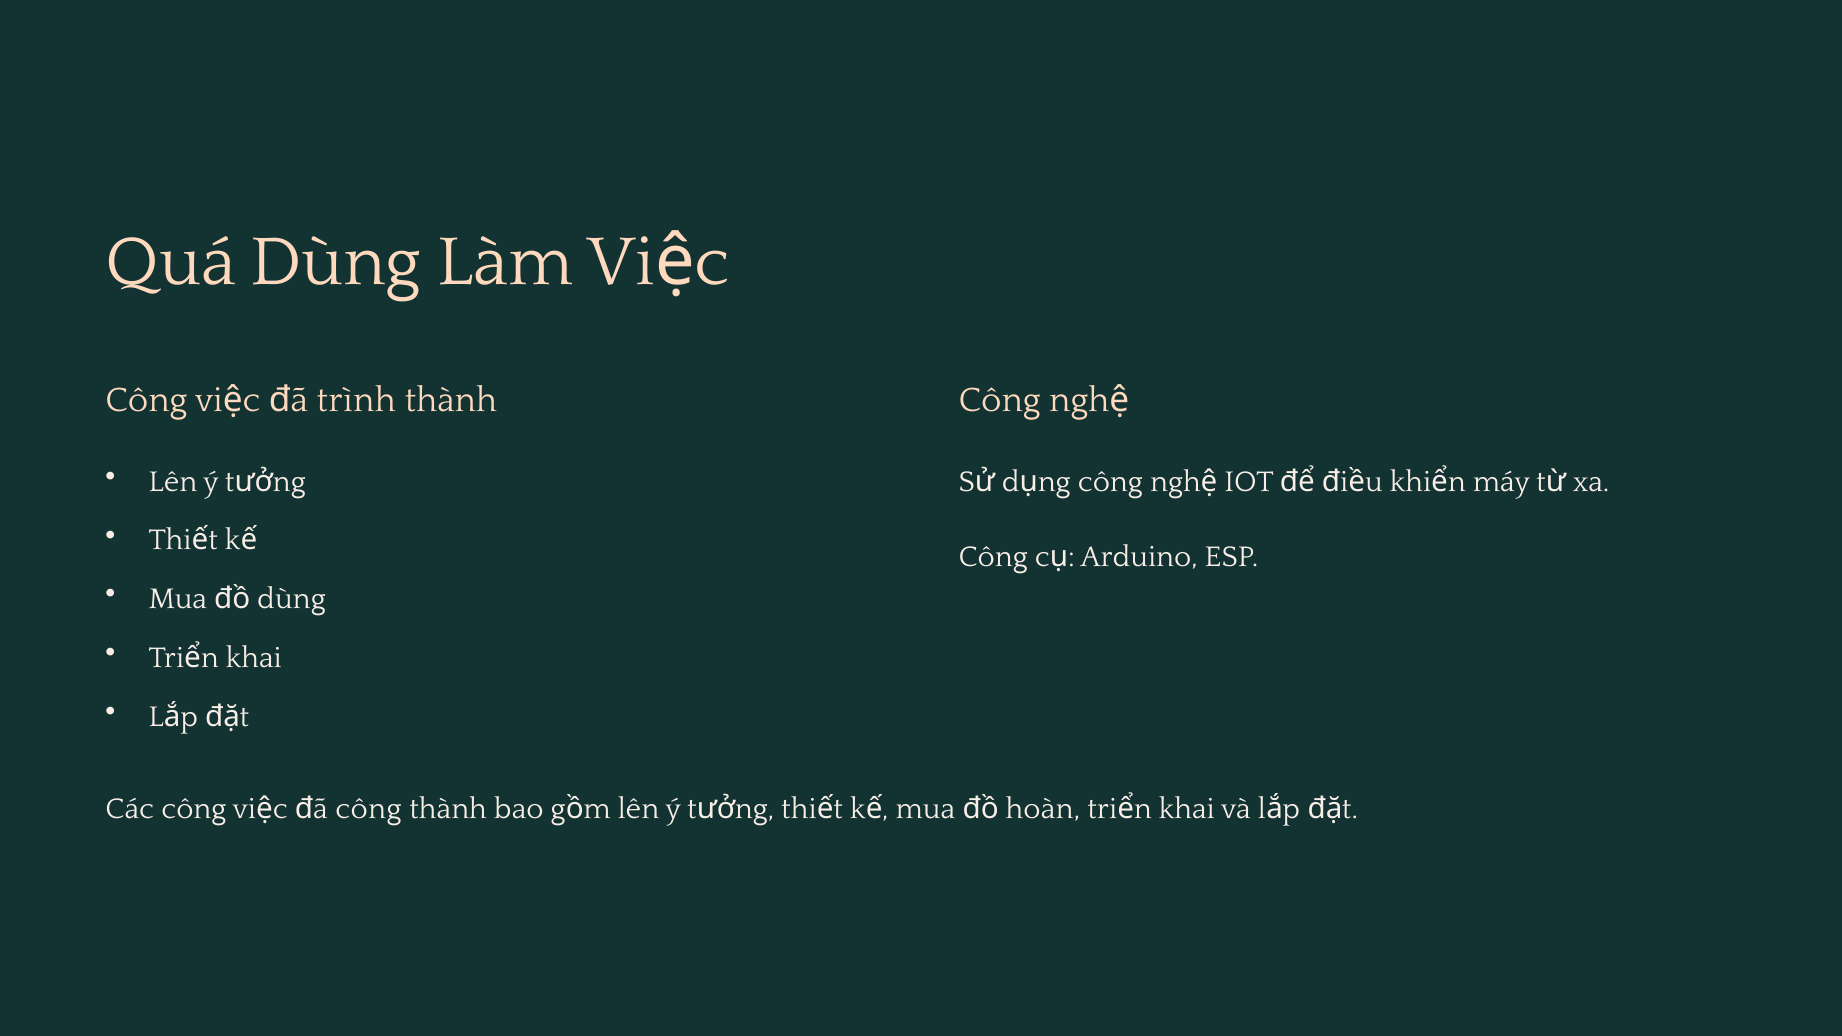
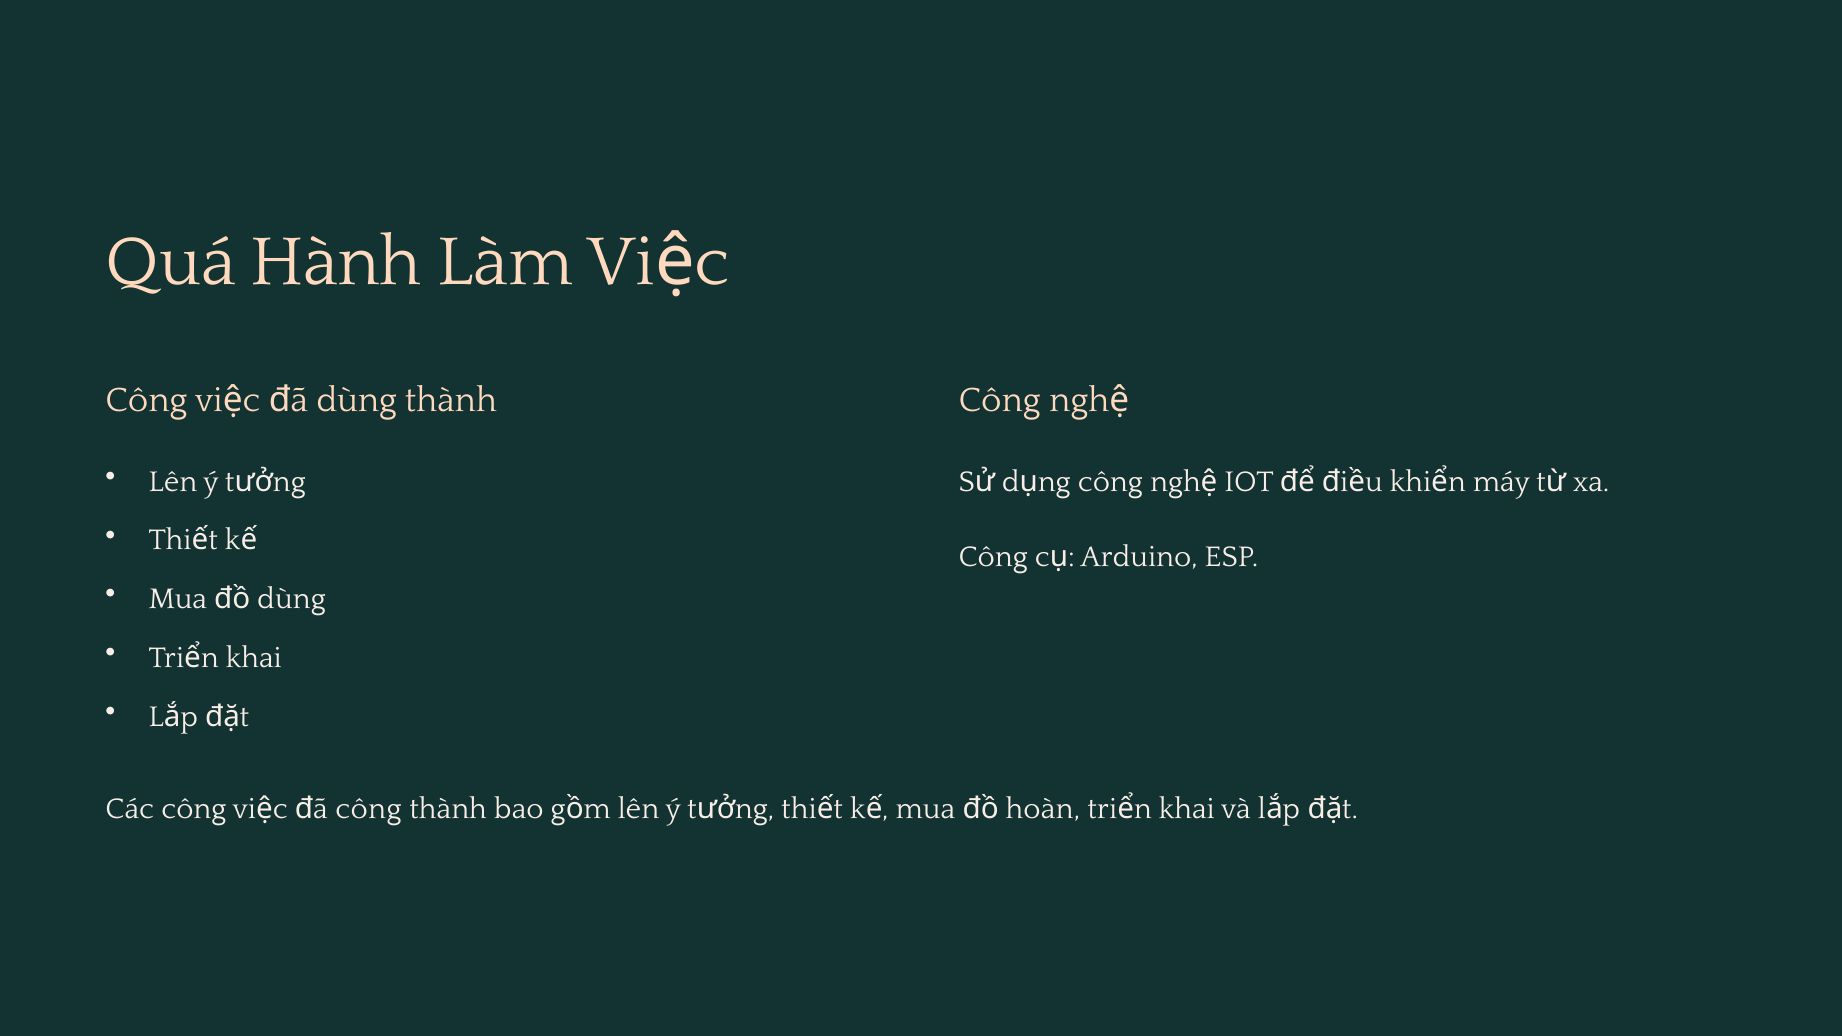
Quá Dùng: Dùng -> Hành
trình at (356, 400): trình -> dùng
